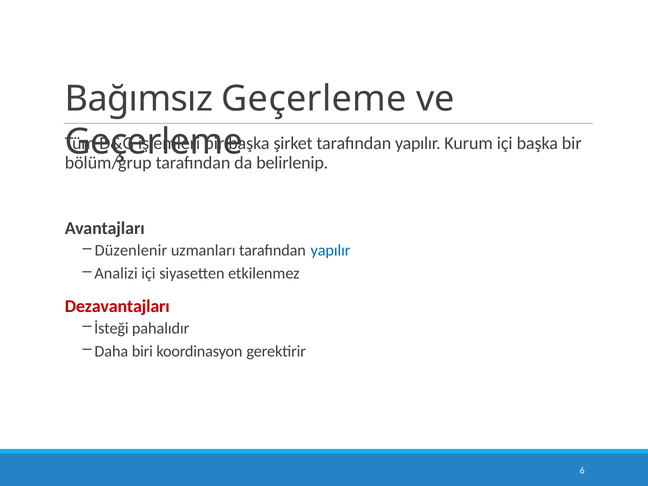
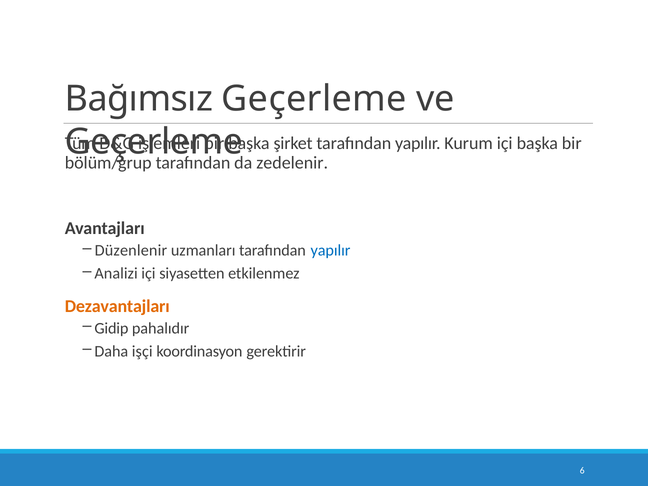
belirlenip: belirlenip -> zedelenir
Dezavantajları colour: red -> orange
İsteği: İsteği -> Gidip
biri: biri -> işçi
